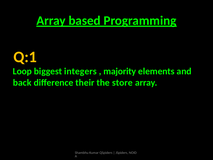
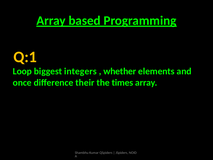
majority: majority -> whether
back: back -> once
store: store -> times
